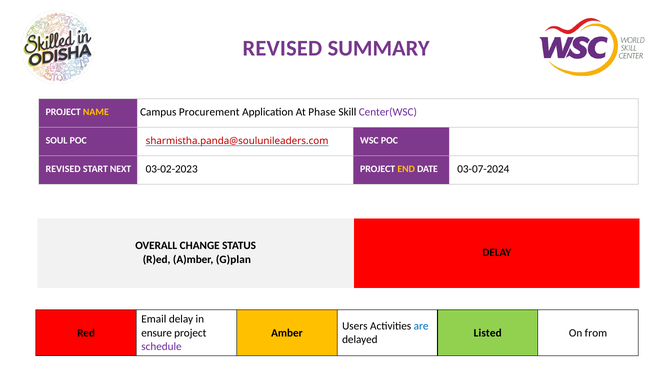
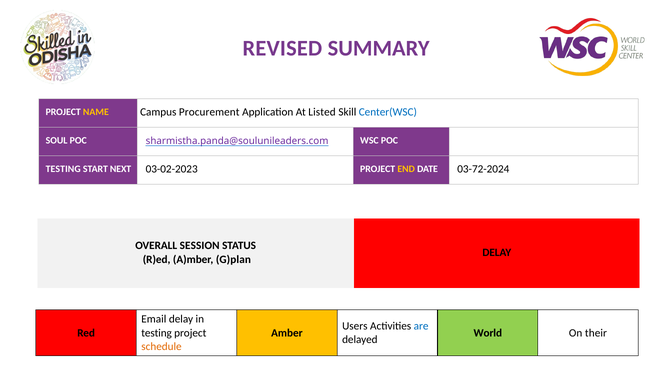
Phase: Phase -> Listed
Center(WSC colour: purple -> blue
sharmistha.panda@soulunileaders.com colour: red -> purple
REVISED at (63, 169): REVISED -> TESTING
03-07-2024: 03-07-2024 -> 03-72-2024
CHANGE: CHANGE -> SESSION
ensure at (157, 333): ensure -> testing
Listed: Listed -> World
from: from -> their
schedule colour: purple -> orange
